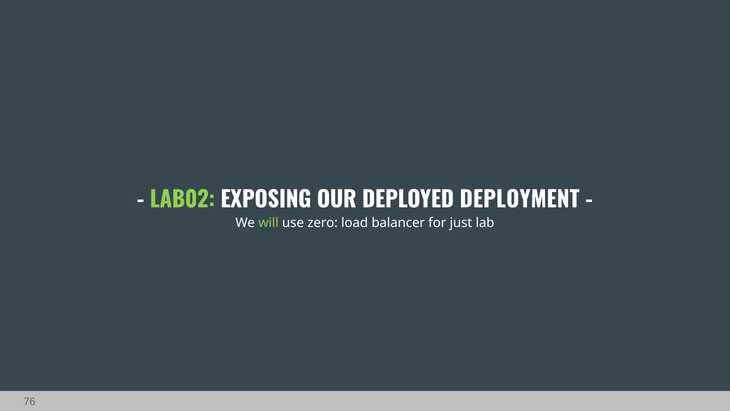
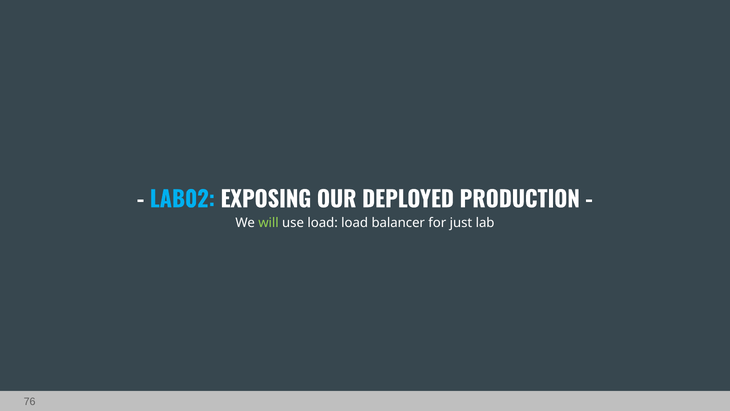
LAB02 colour: light green -> light blue
DEPLOYMENT: DEPLOYMENT -> PRODUCTION
use zero: zero -> load
